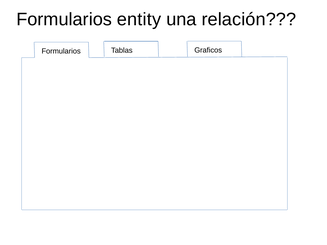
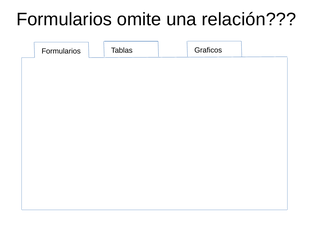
entity: entity -> omite
